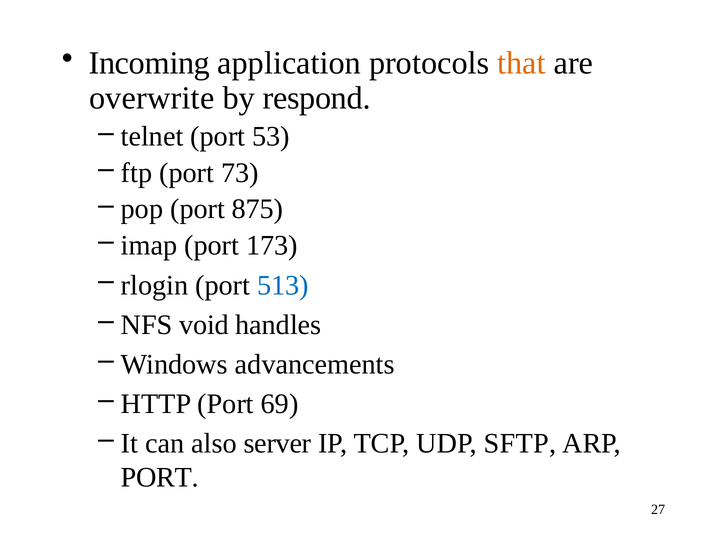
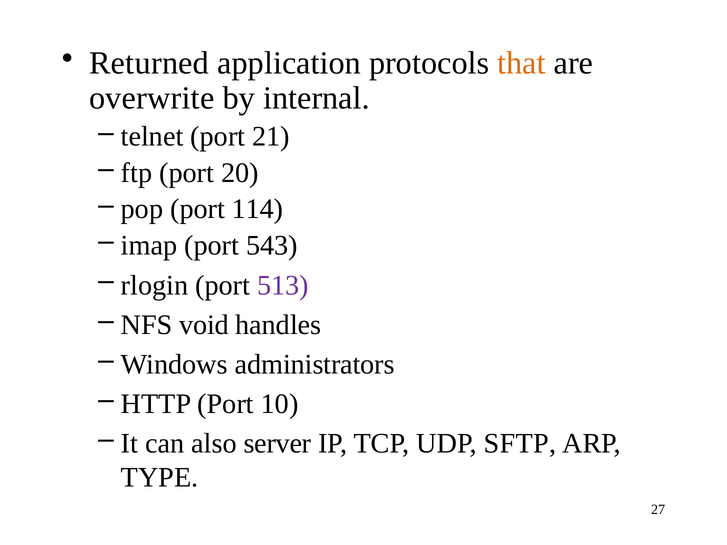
Incoming: Incoming -> Returned
respond: respond -> internal
53: 53 -> 21
73: 73 -> 20
875: 875 -> 114
173: 173 -> 543
513 colour: blue -> purple
advancements: advancements -> administrators
69: 69 -> 10
PORT at (160, 478): PORT -> TYPE
